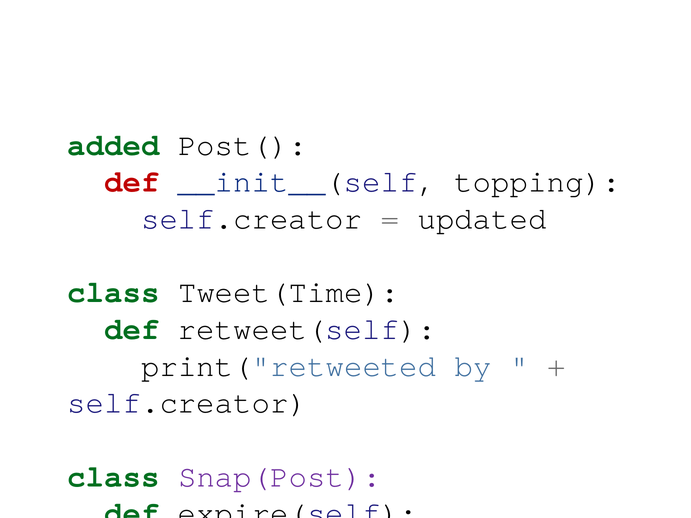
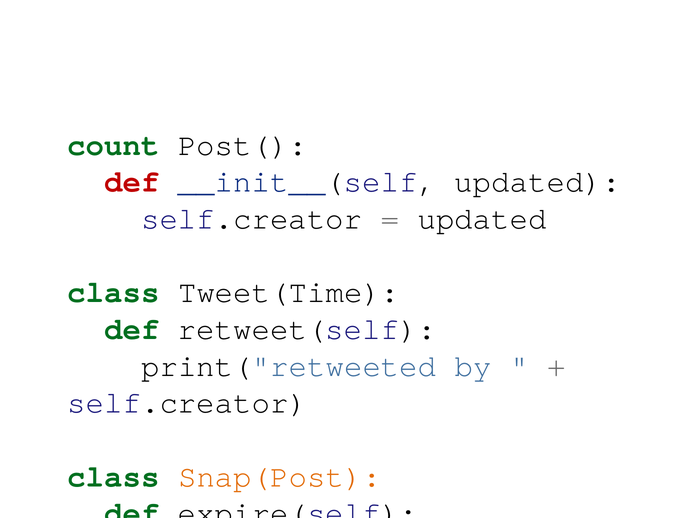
added: added -> count
__init__(self topping: topping -> updated
Snap(Post colour: purple -> orange
